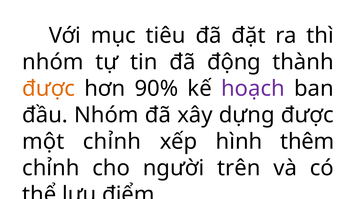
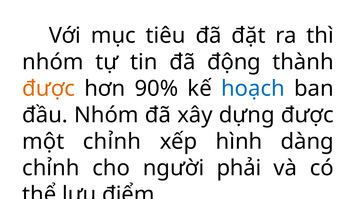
hoạch colour: purple -> blue
thêm: thêm -> dàng
trên: trên -> phải
